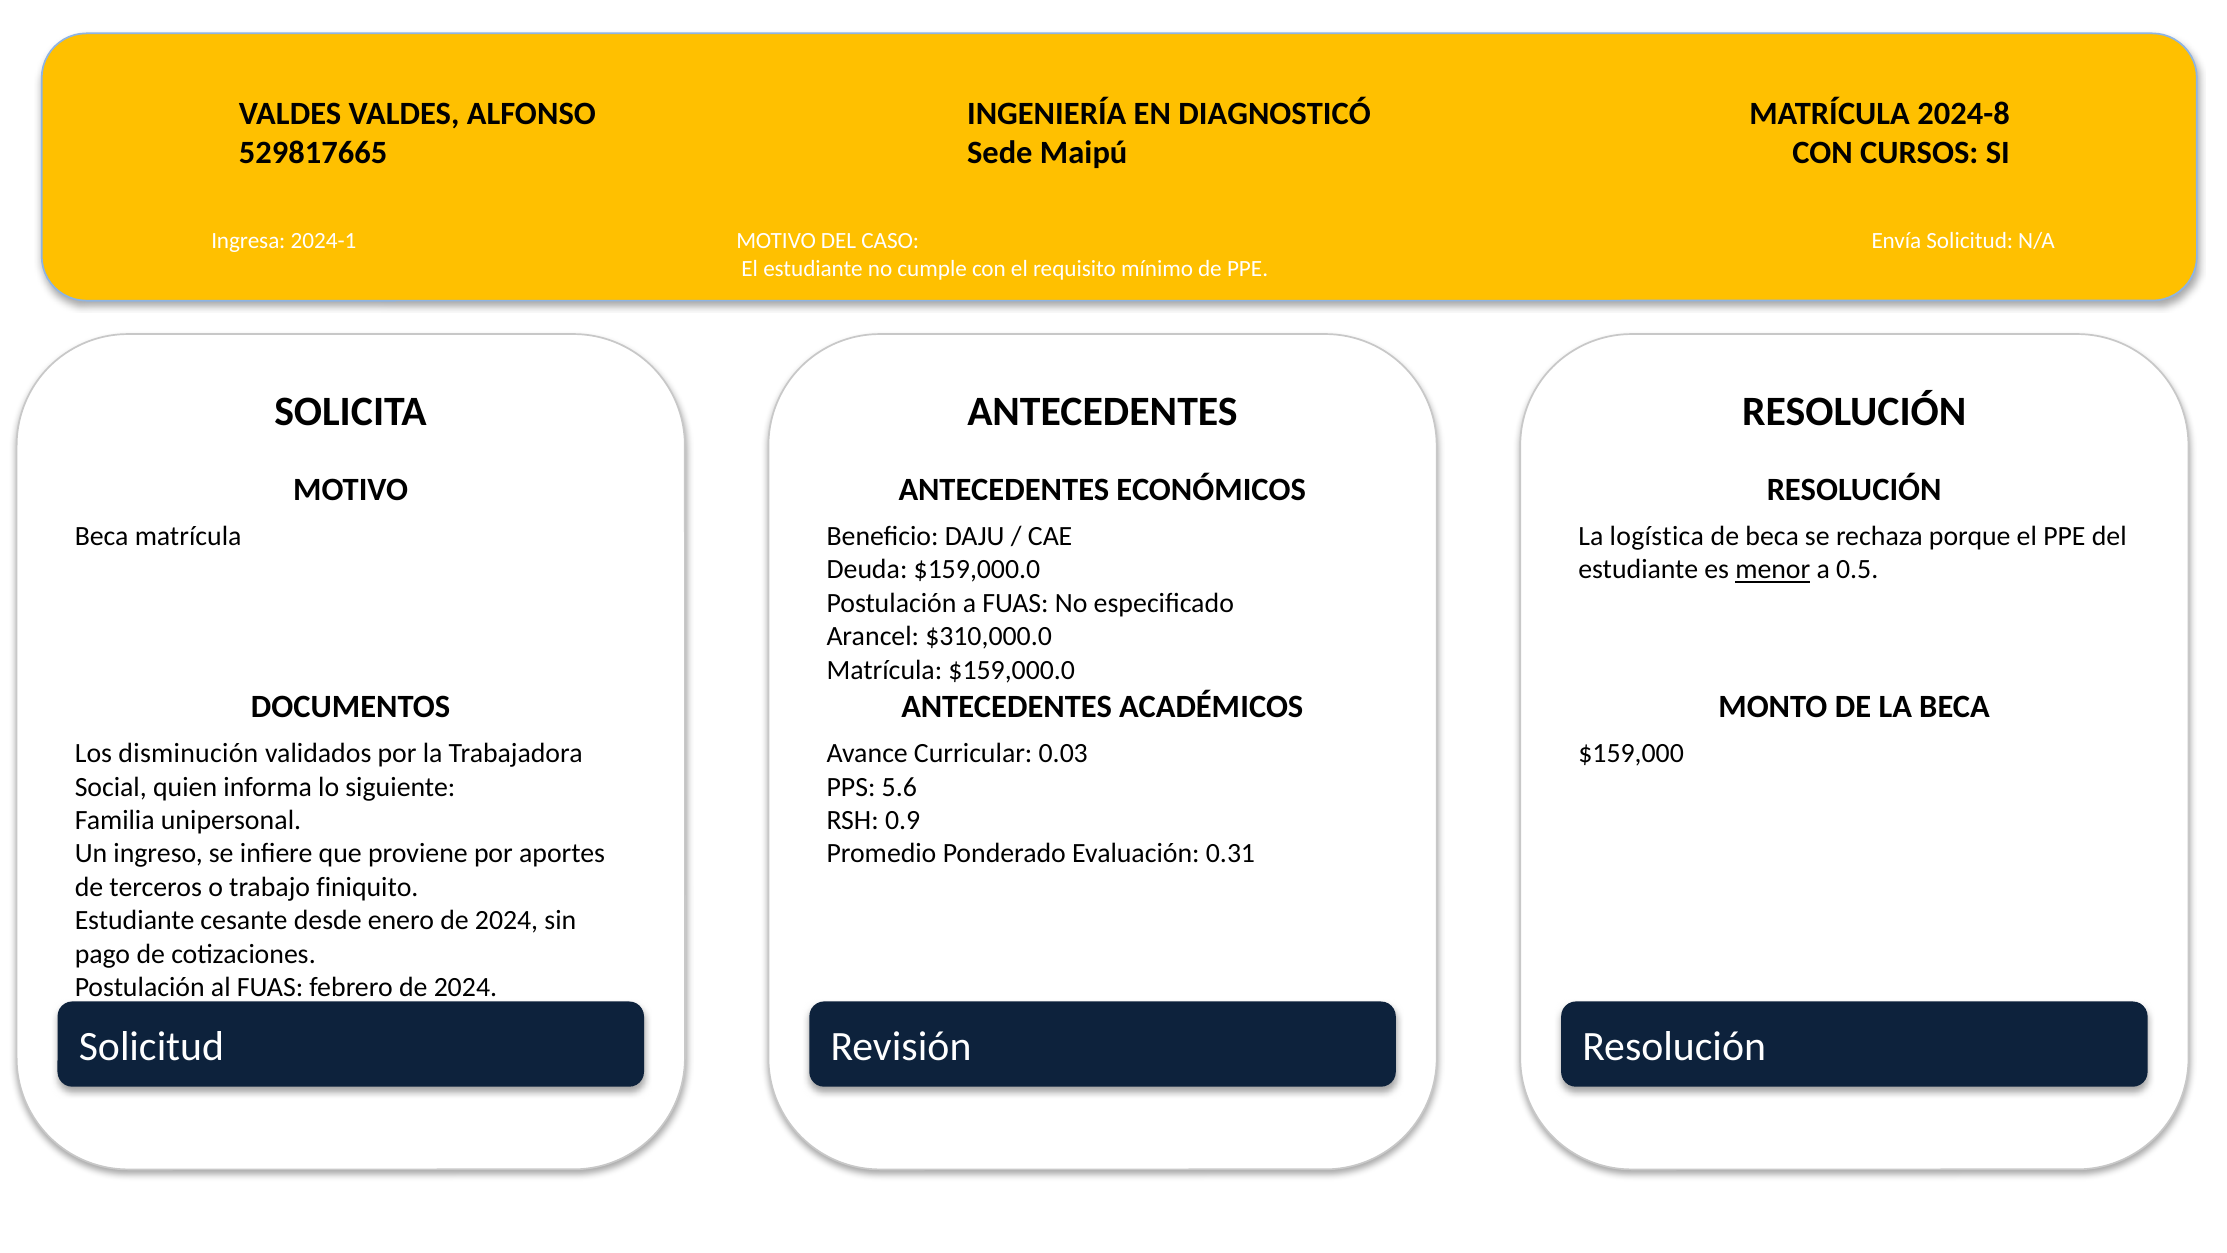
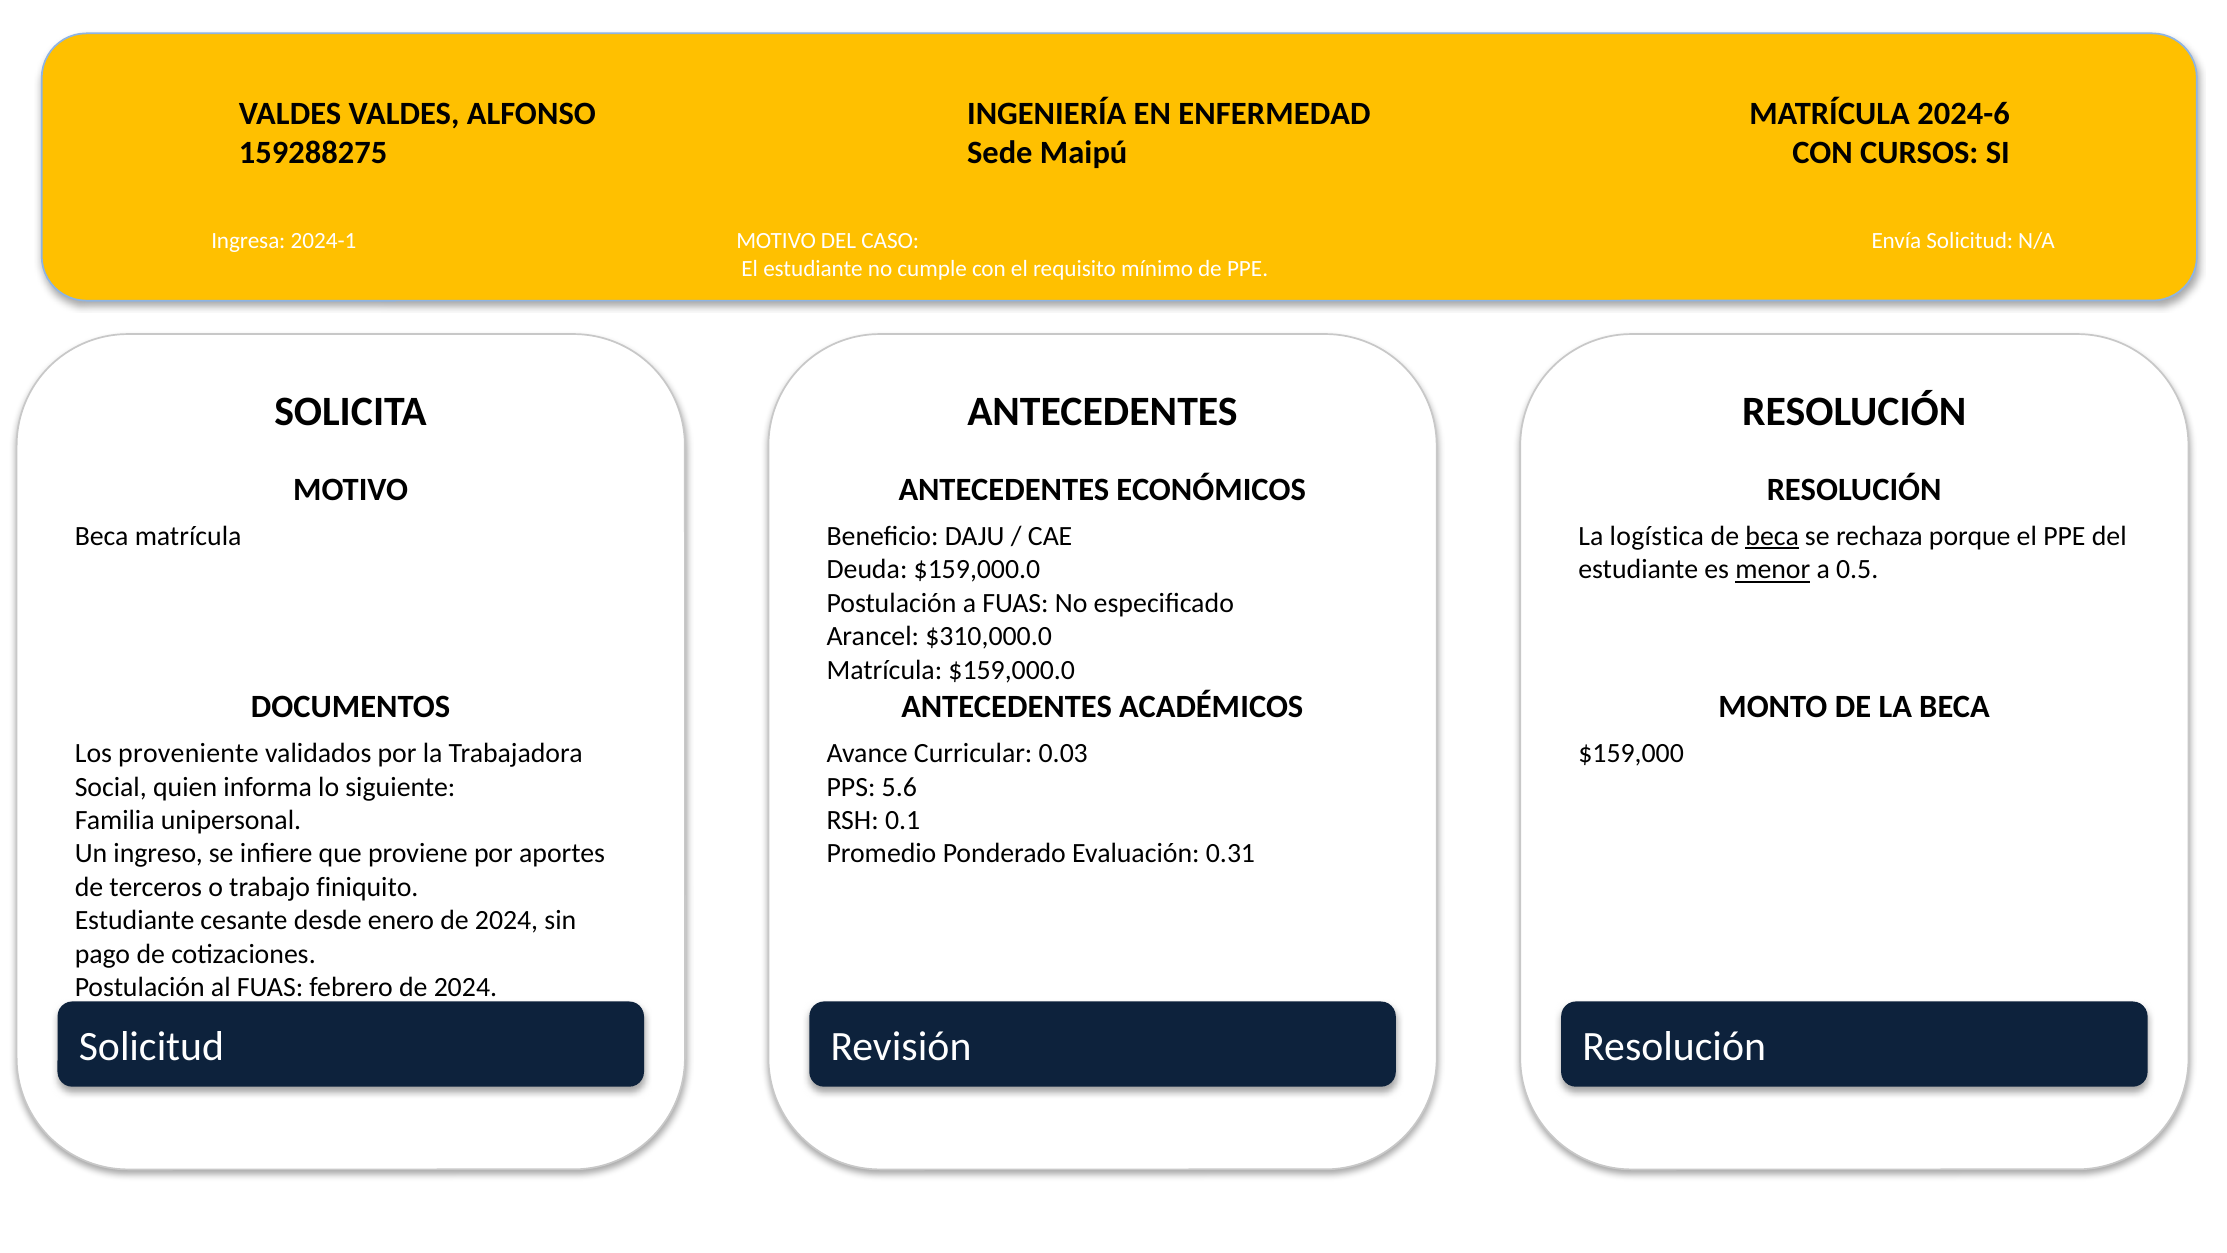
DIAGNOSTICÓ: DIAGNOSTICÓ -> ENFERMEDAD
2024-8: 2024-8 -> 2024-6
529817665: 529817665 -> 159288275
beca at (1772, 536) underline: none -> present
disminución: disminución -> proveniente
0.9: 0.9 -> 0.1
